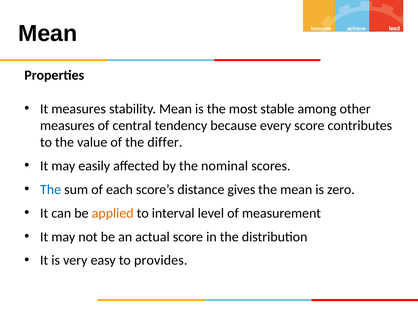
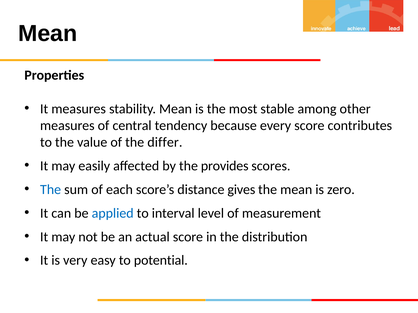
nominal: nominal -> provides
applied colour: orange -> blue
provides: provides -> potential
